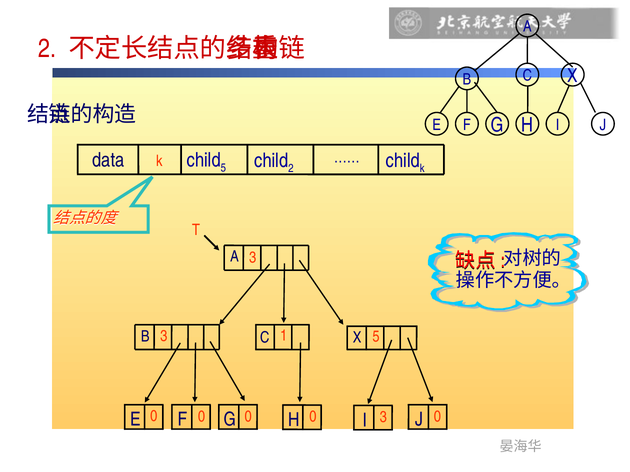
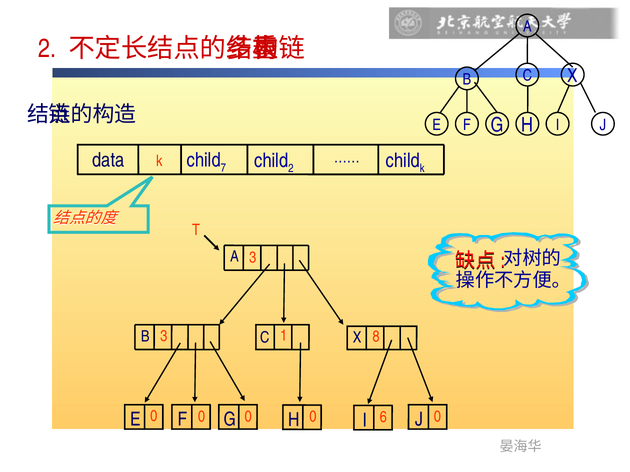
5 at (223, 168): 5 -> 7
1 5: 5 -> 8
0 3: 3 -> 6
